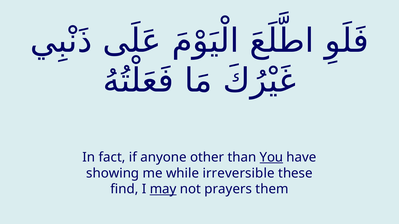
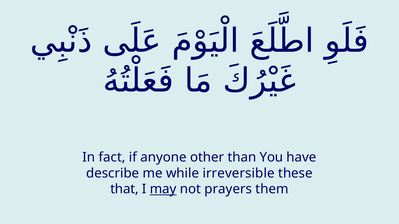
You underline: present -> none
showing: showing -> describe
find: find -> that
